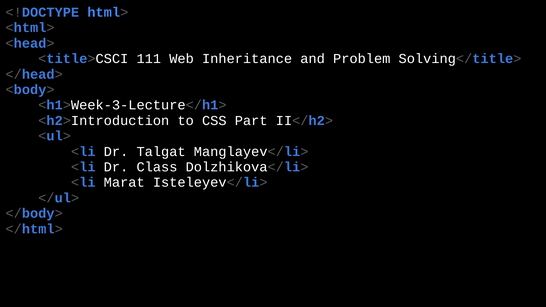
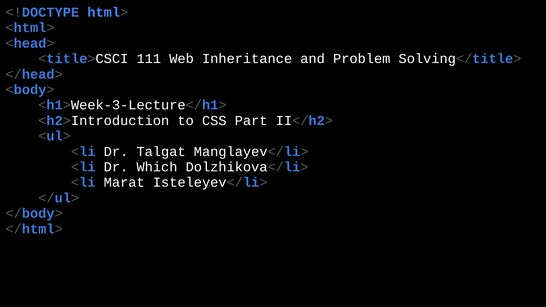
Class: Class -> Which
